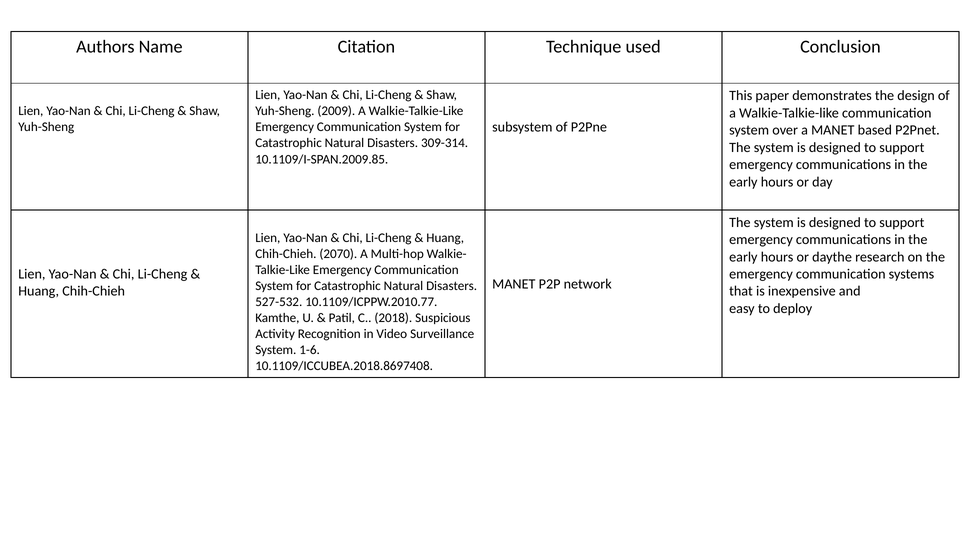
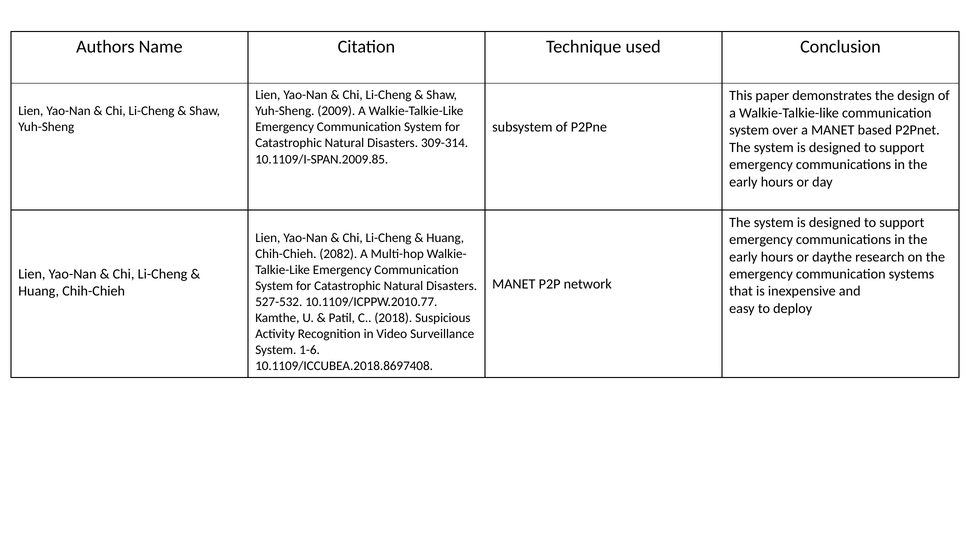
2070: 2070 -> 2082
